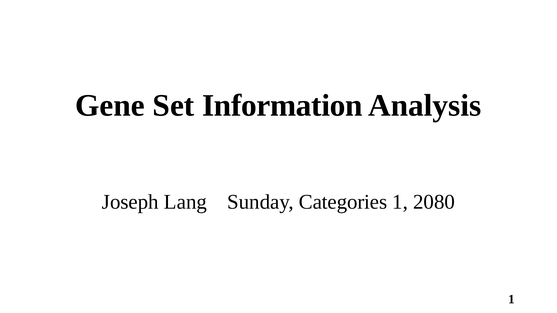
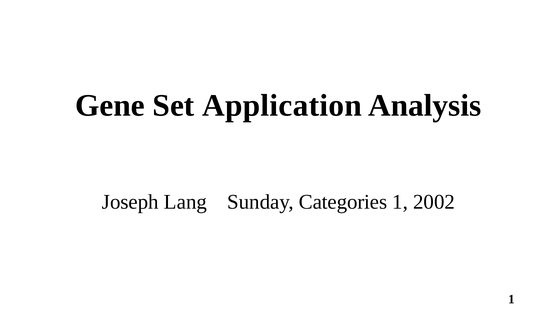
Information: Information -> Application
2080: 2080 -> 2002
